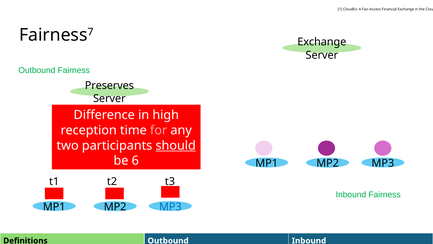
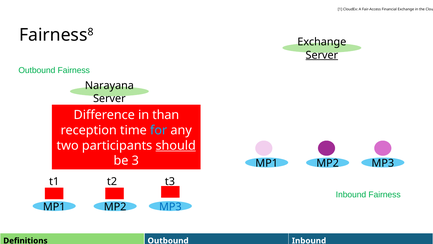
7: 7 -> 8
Server at (322, 55) underline: none -> present
Preserves: Preserves -> Narayana
high: high -> than
for colour: pink -> light blue
6: 6 -> 3
